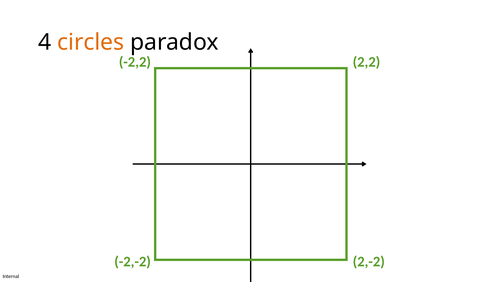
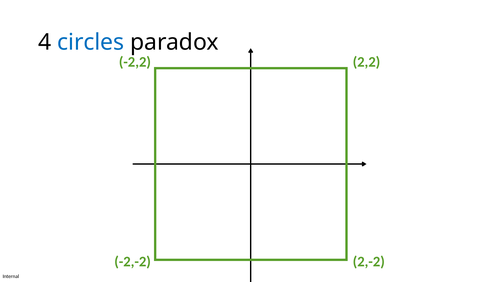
circles colour: orange -> blue
